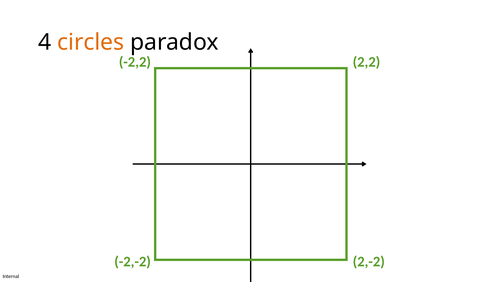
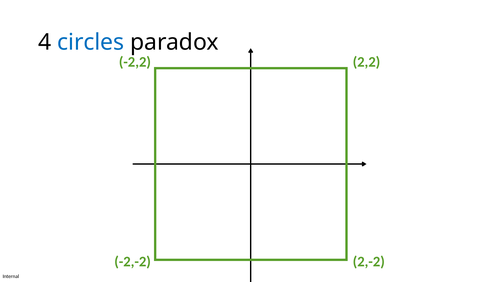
circles colour: orange -> blue
